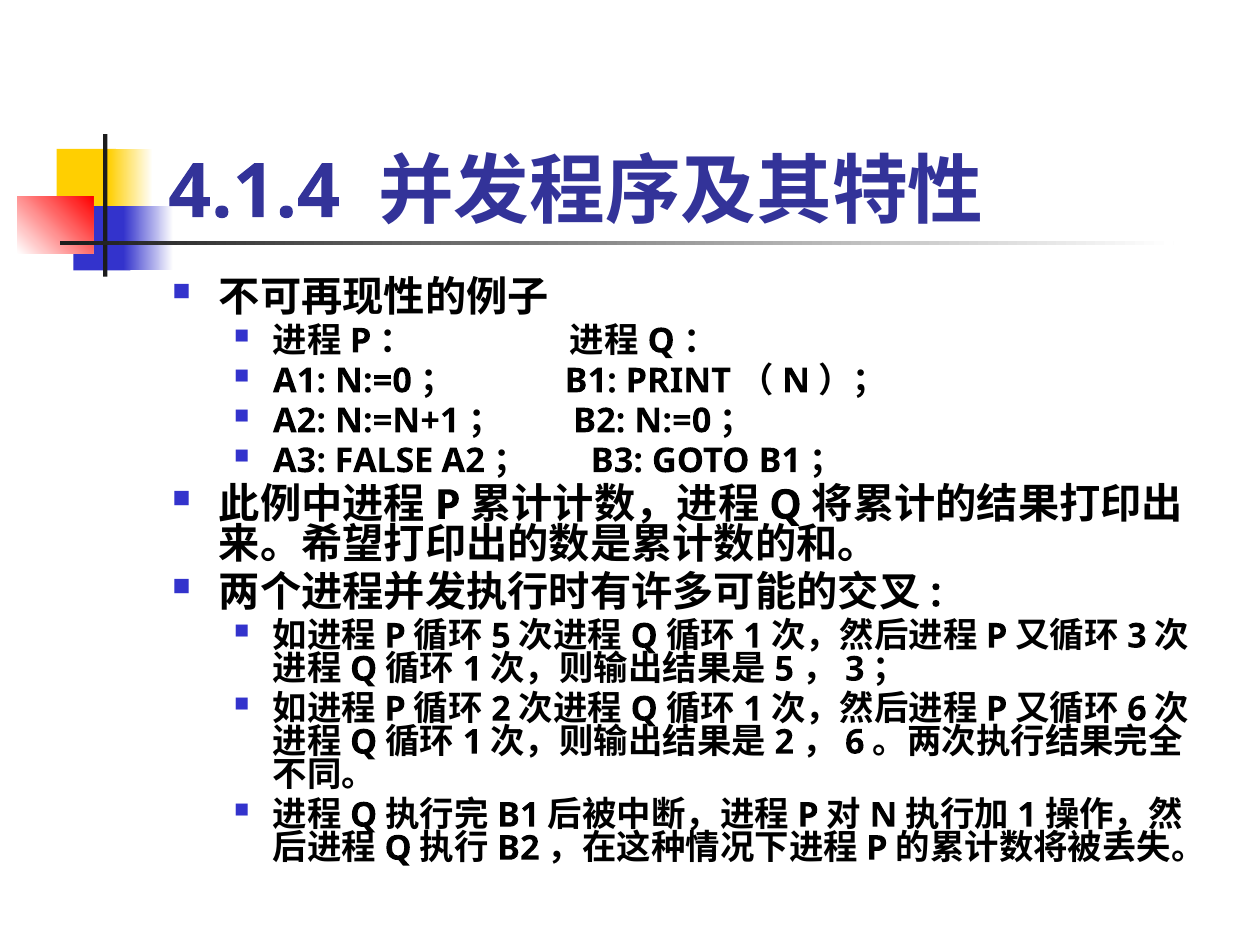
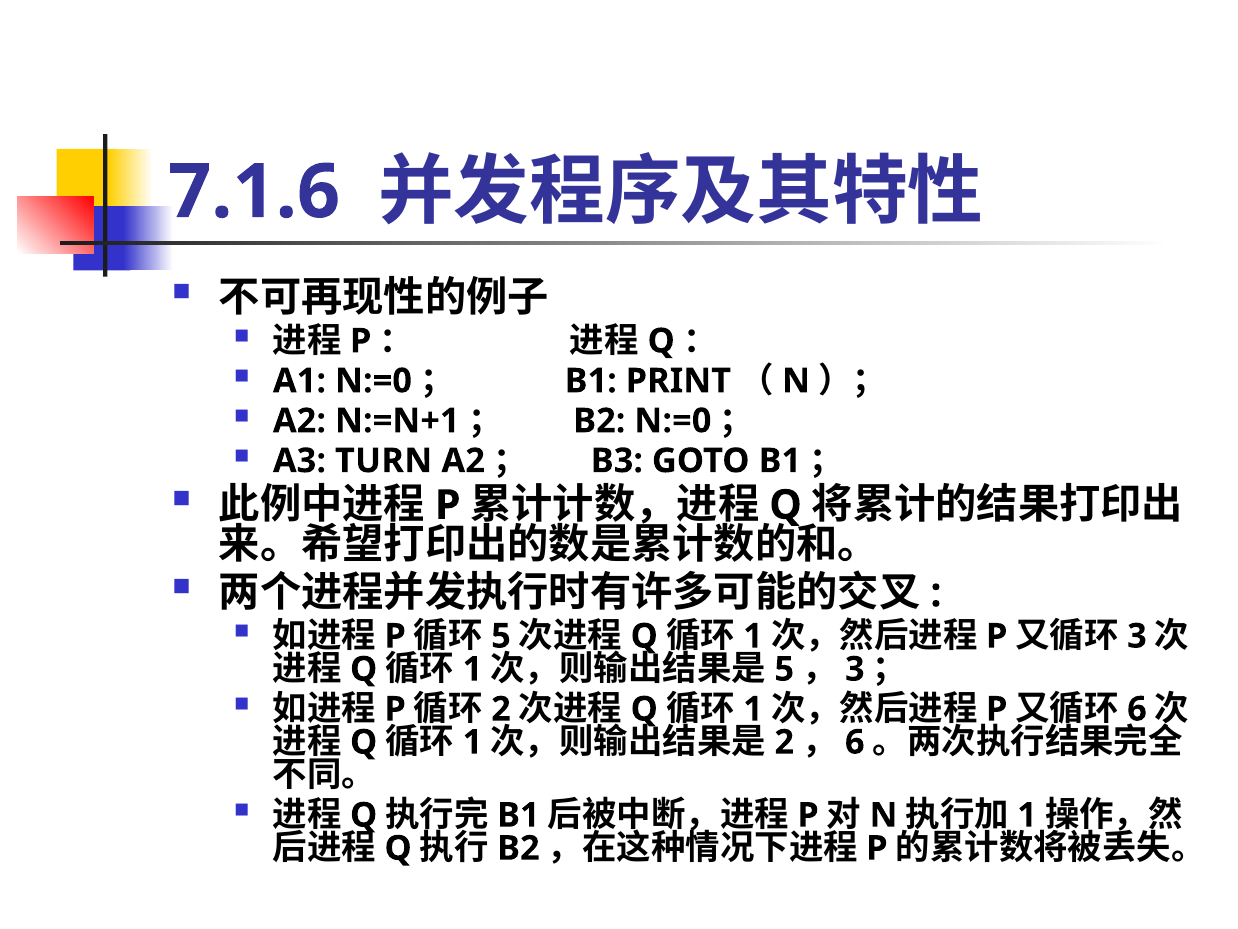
4.1.4: 4.1.4 -> 7.1.6
FALSE: FALSE -> TURN
